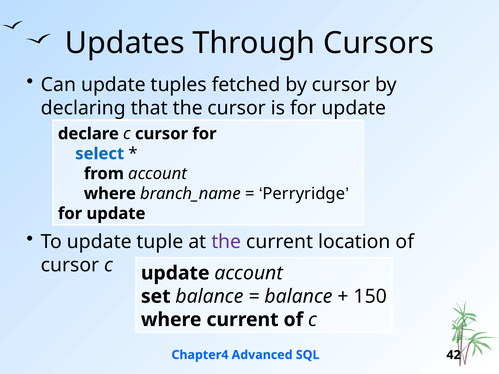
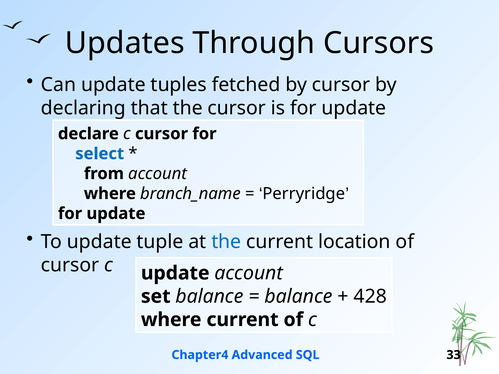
the at (226, 242) colour: purple -> blue
150: 150 -> 428
42: 42 -> 33
